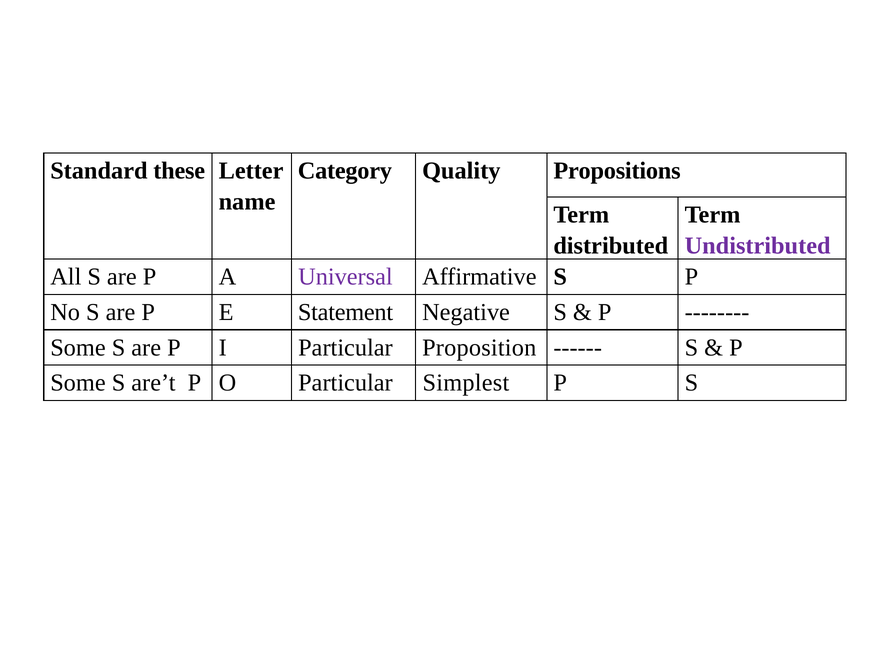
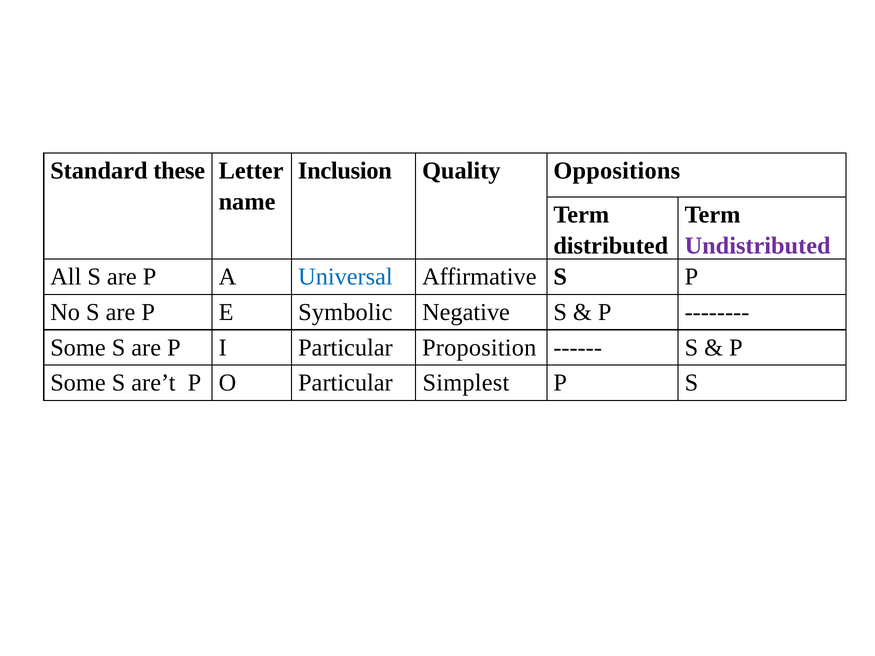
Category: Category -> Inclusion
Propositions: Propositions -> Oppositions
Universal colour: purple -> blue
Statement: Statement -> Symbolic
